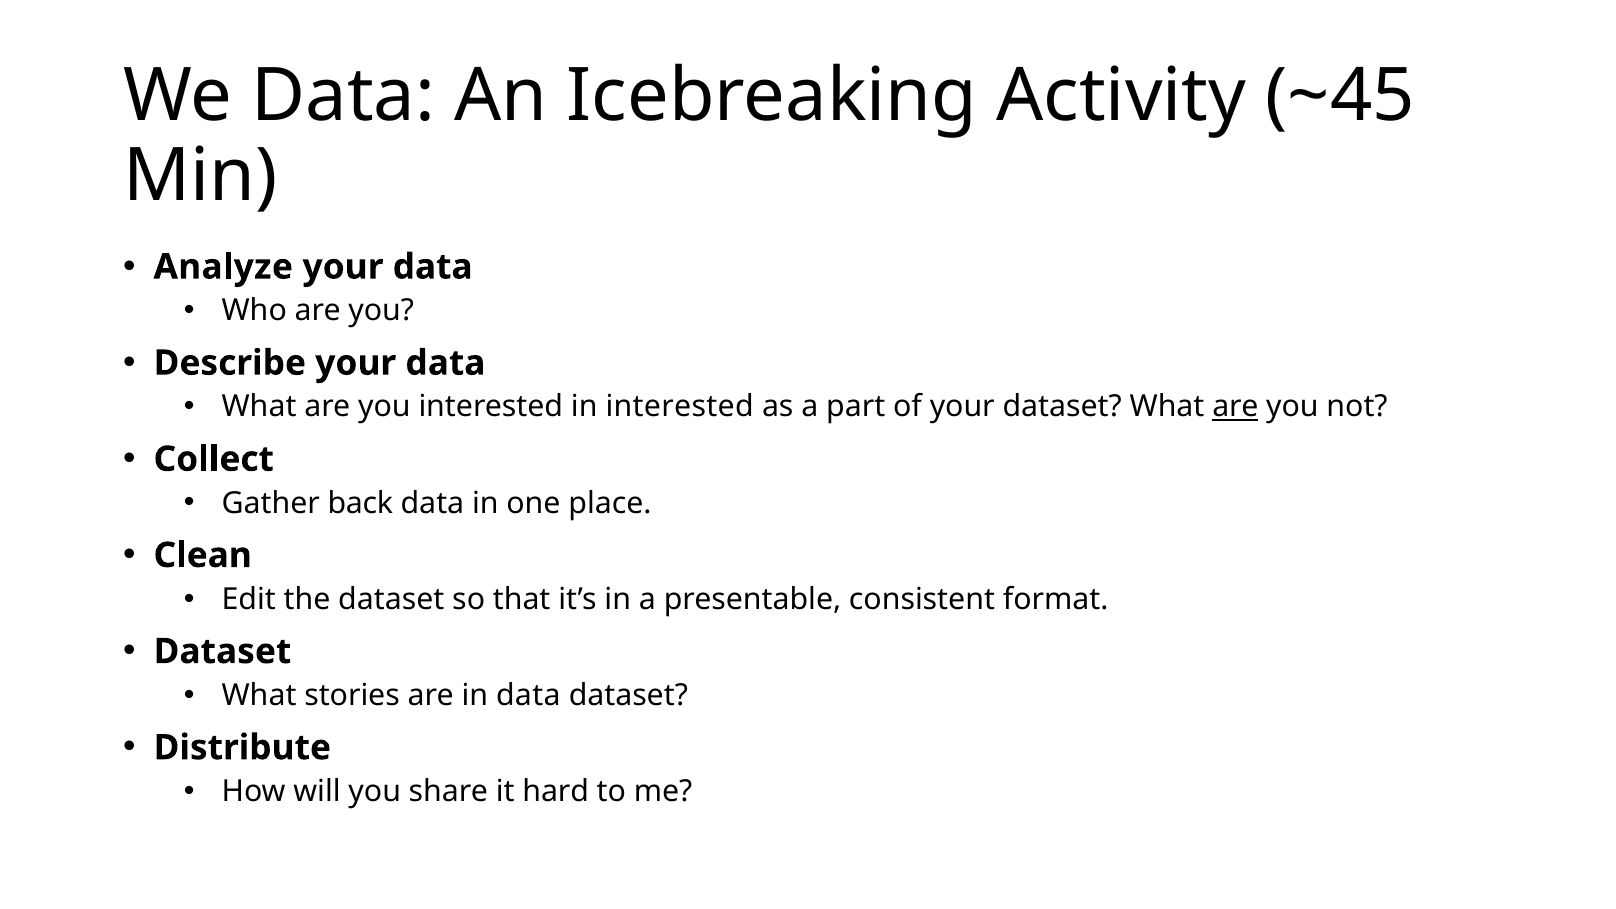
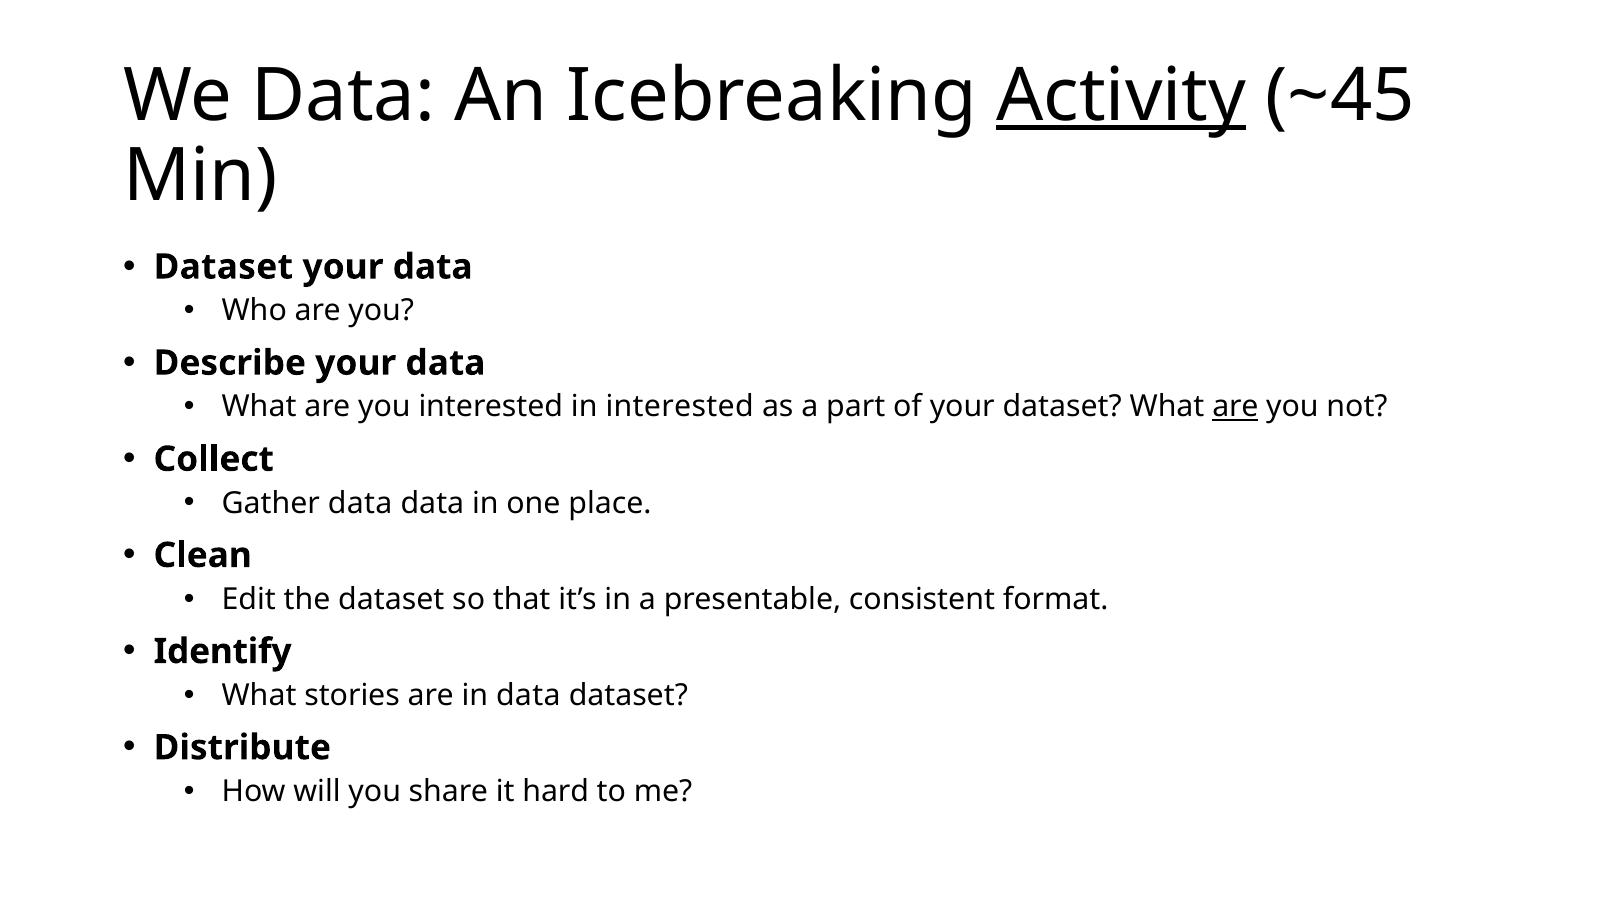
Activity underline: none -> present
Analyze at (223, 267): Analyze -> Dataset
Gather back: back -> data
Dataset at (222, 651): Dataset -> Identify
